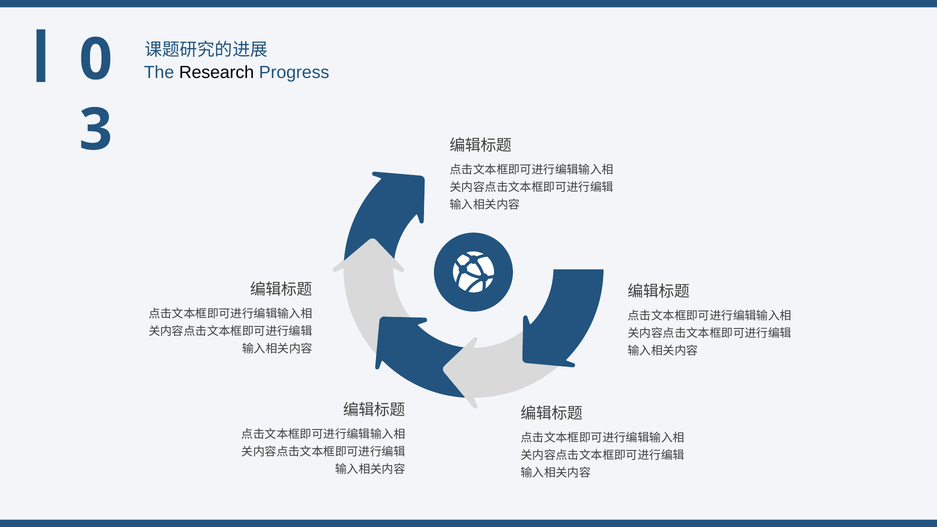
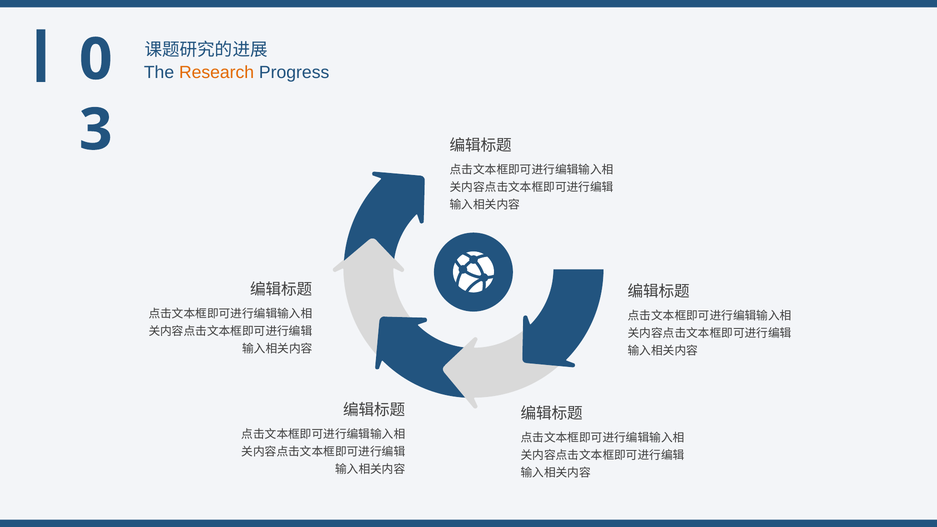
Research colour: black -> orange
